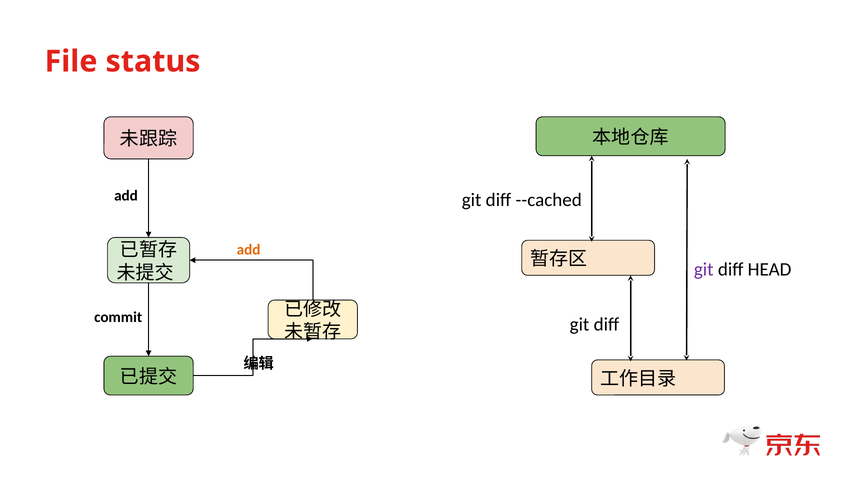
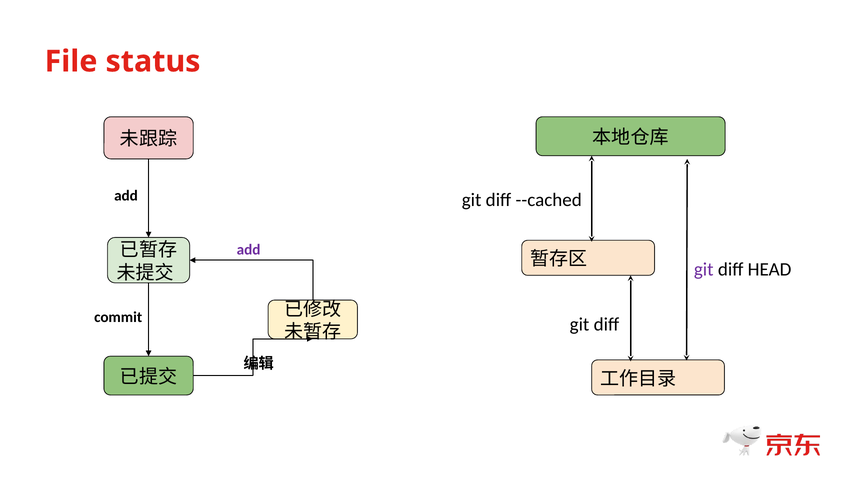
add at (249, 250) colour: orange -> purple
